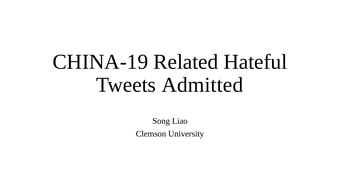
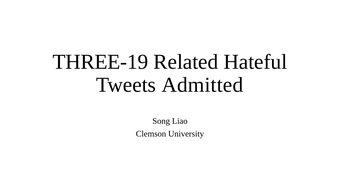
CHINA-19: CHINA-19 -> THREE-19
